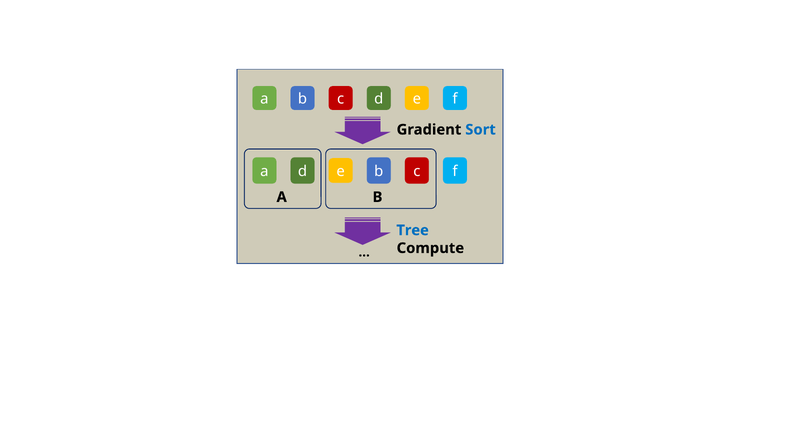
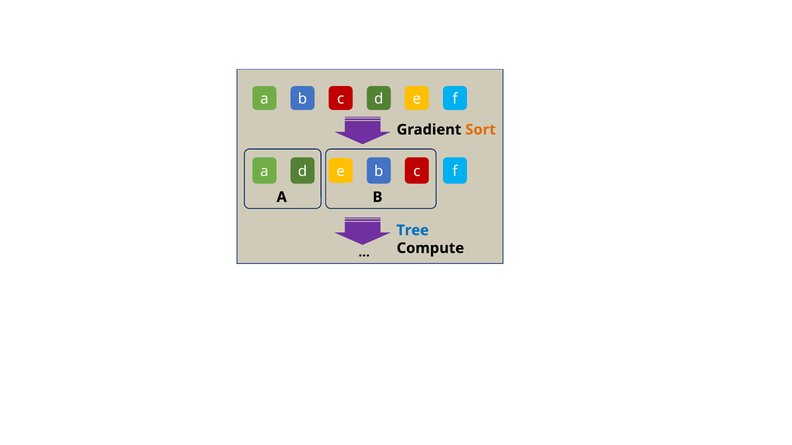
Sort colour: blue -> orange
